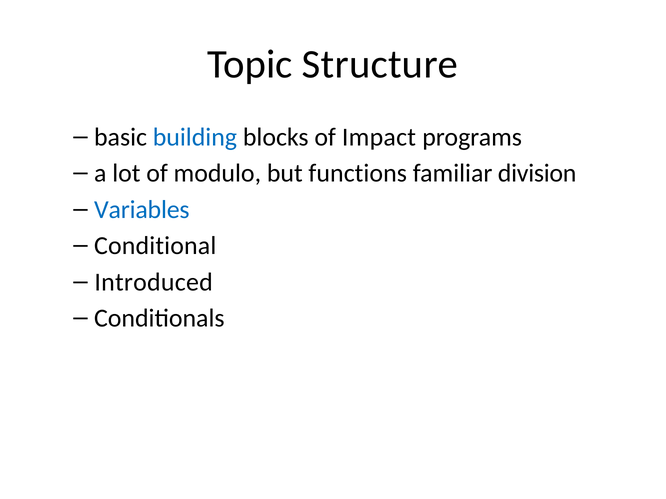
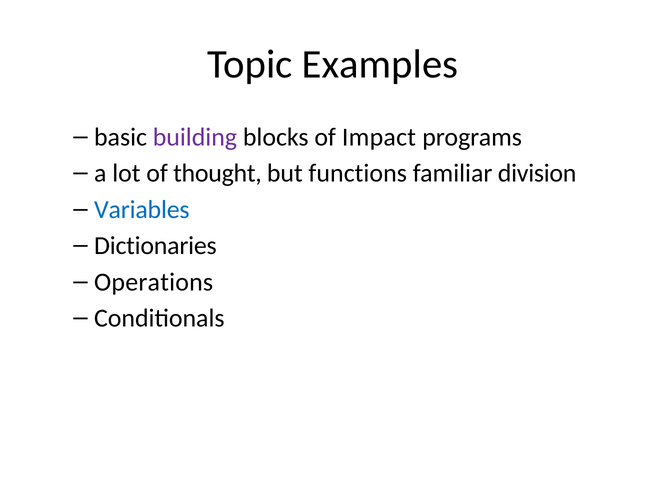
Structure: Structure -> Examples
building colour: blue -> purple
modulo: modulo -> thought
Conditional: Conditional -> Dictionaries
Introduced: Introduced -> Operations
